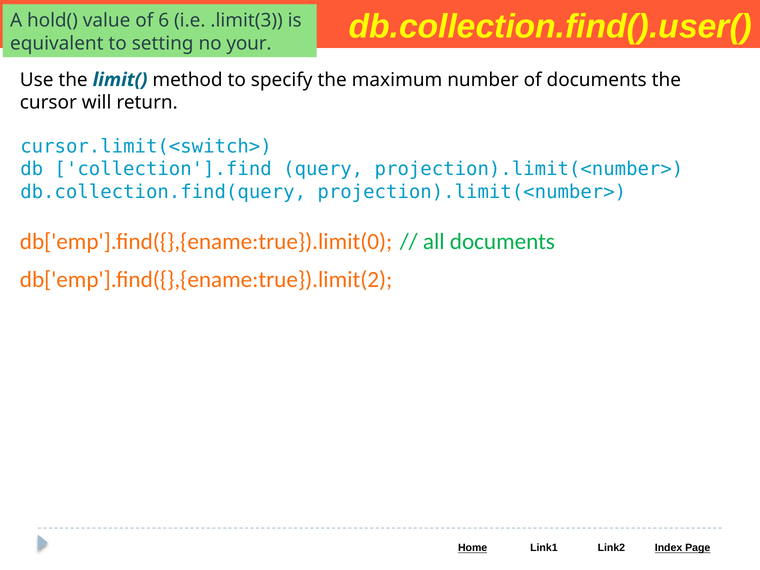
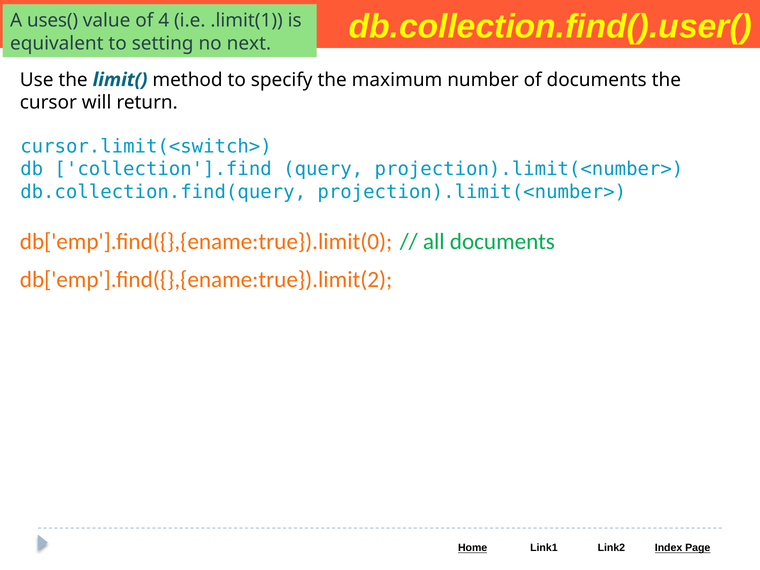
hold(: hold( -> uses(
6: 6 -> 4
.limit(3: .limit(3 -> .limit(1
your: your -> next
